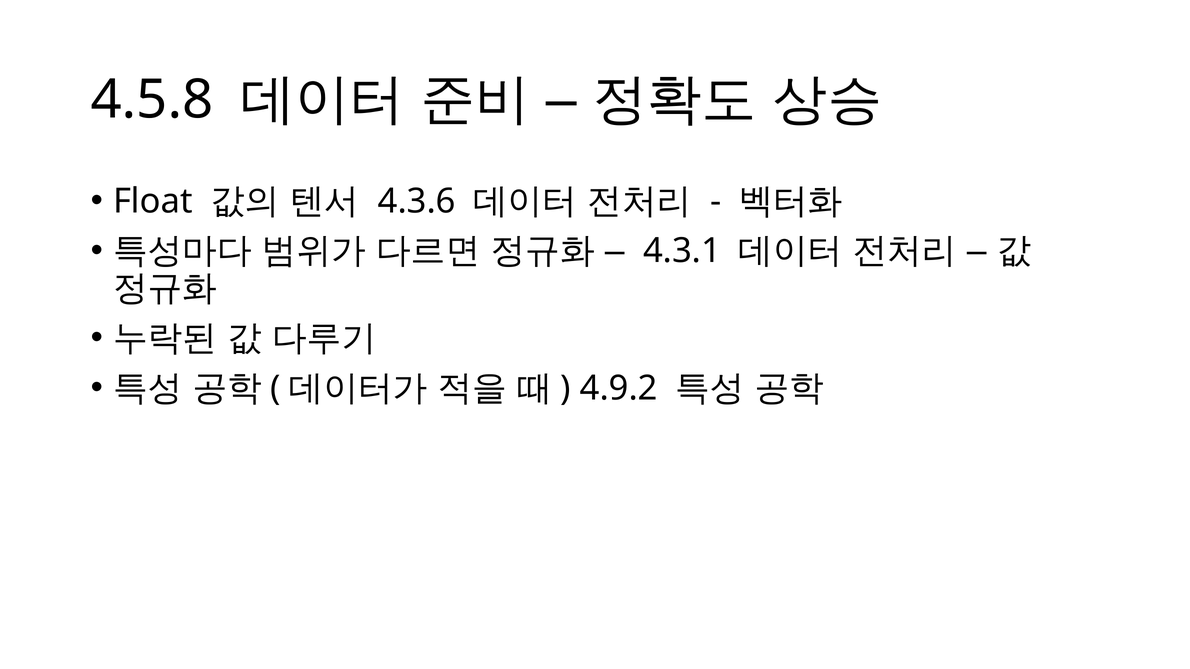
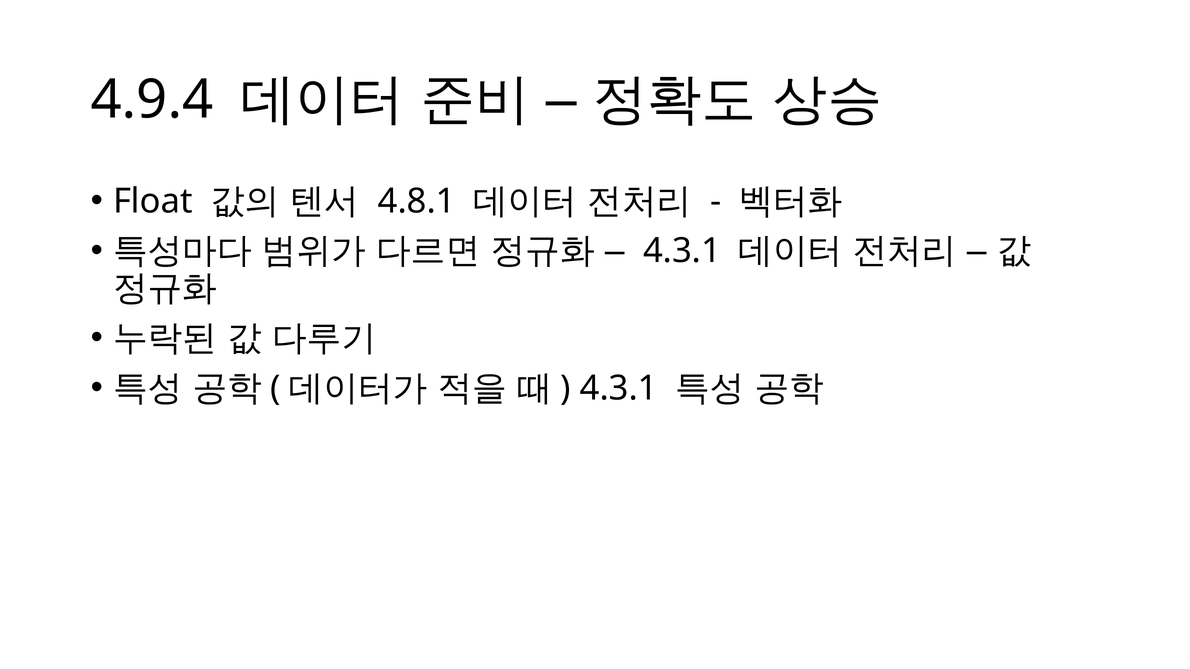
4.5.8: 4.5.8 -> 4.9.4
4.3.6: 4.3.6 -> 4.8.1
4.9.2 at (619, 388): 4.9.2 -> 4.3.1
